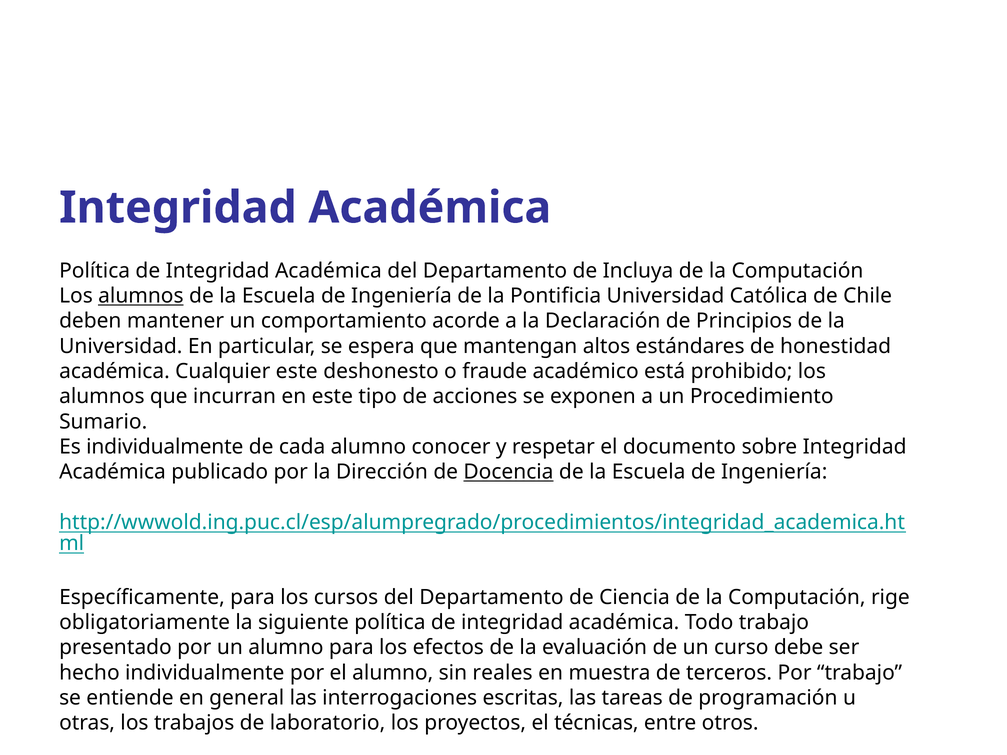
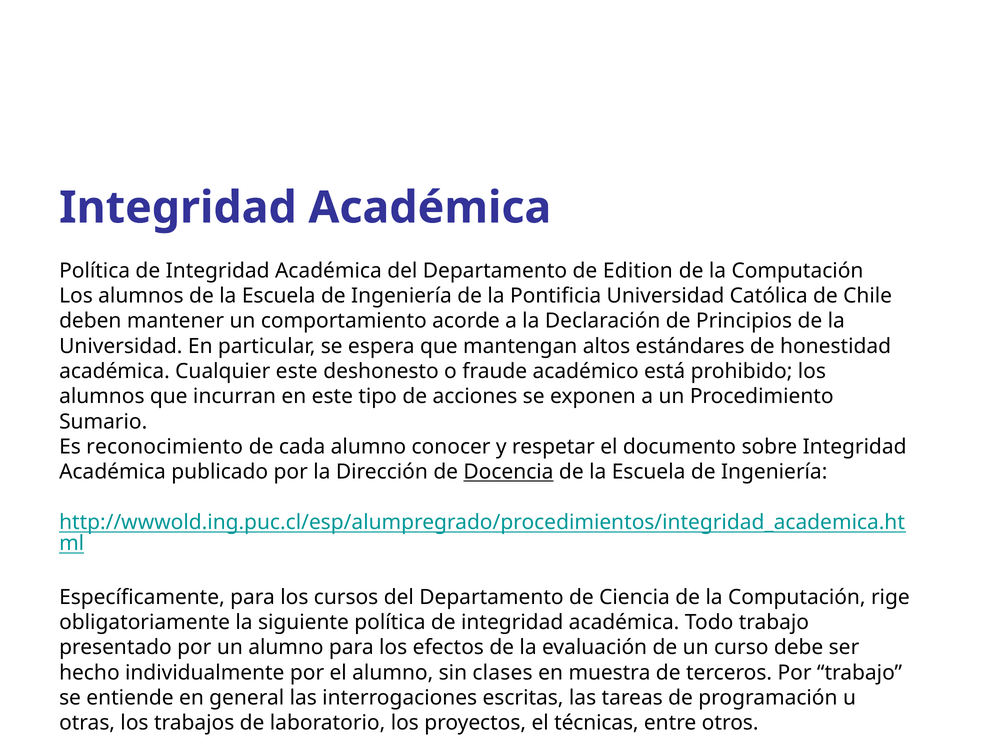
Incluya: Incluya -> Edition
alumnos at (141, 296) underline: present -> none
Es individualmente: individualmente -> reconocimiento
reales: reales -> clases
